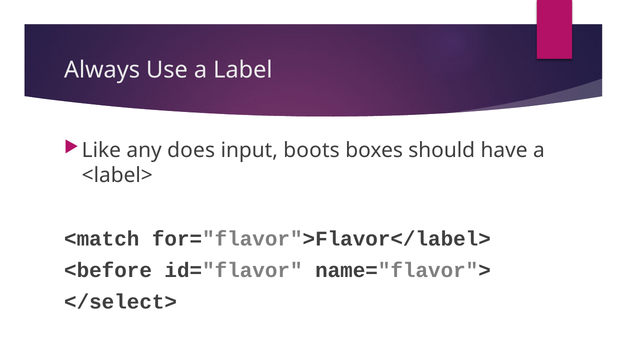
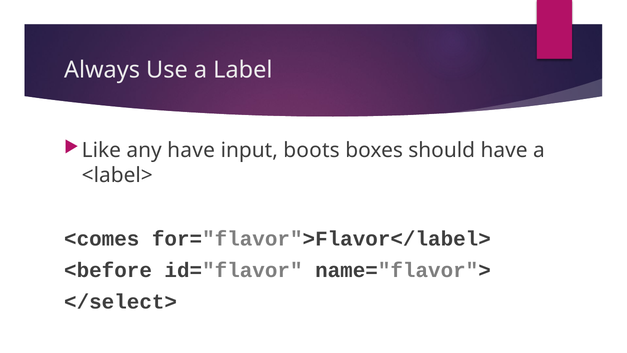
any does: does -> have
<match: <match -> <comes
